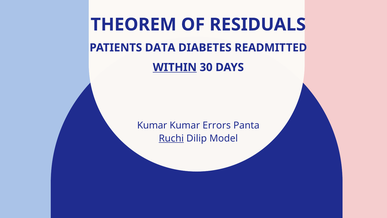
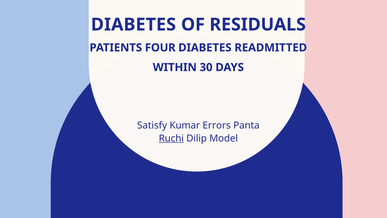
THEOREM at (134, 25): THEOREM -> DIABETES
DATA: DATA -> FOUR
WITHIN underline: present -> none
Kumar at (152, 125): Kumar -> Satisfy
